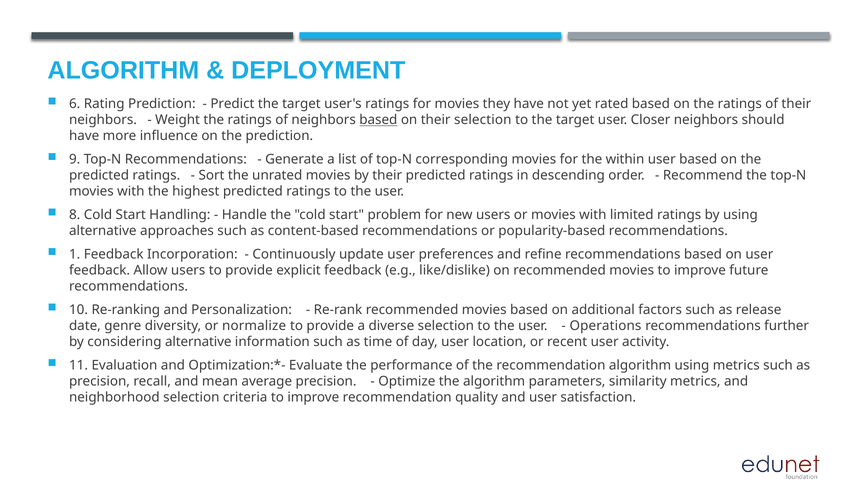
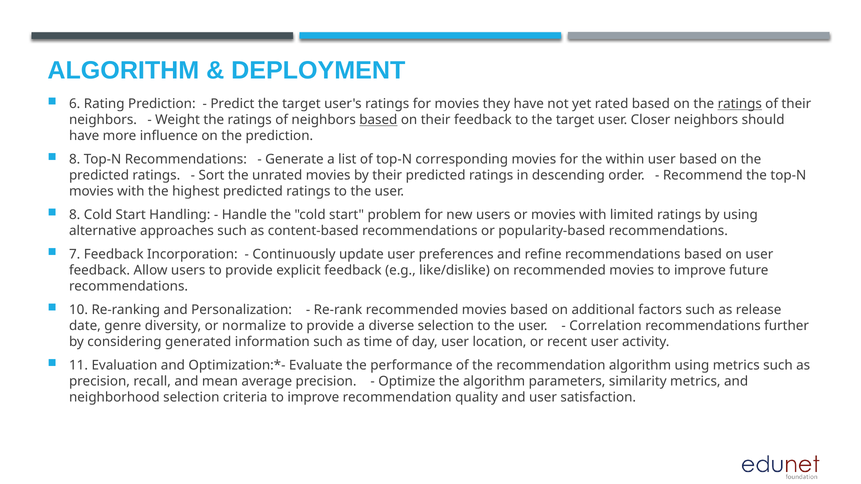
ratings at (740, 104) underline: none -> present
their selection: selection -> feedback
9 at (75, 159): 9 -> 8
1: 1 -> 7
Operations: Operations -> Correlation
considering alternative: alternative -> generated
